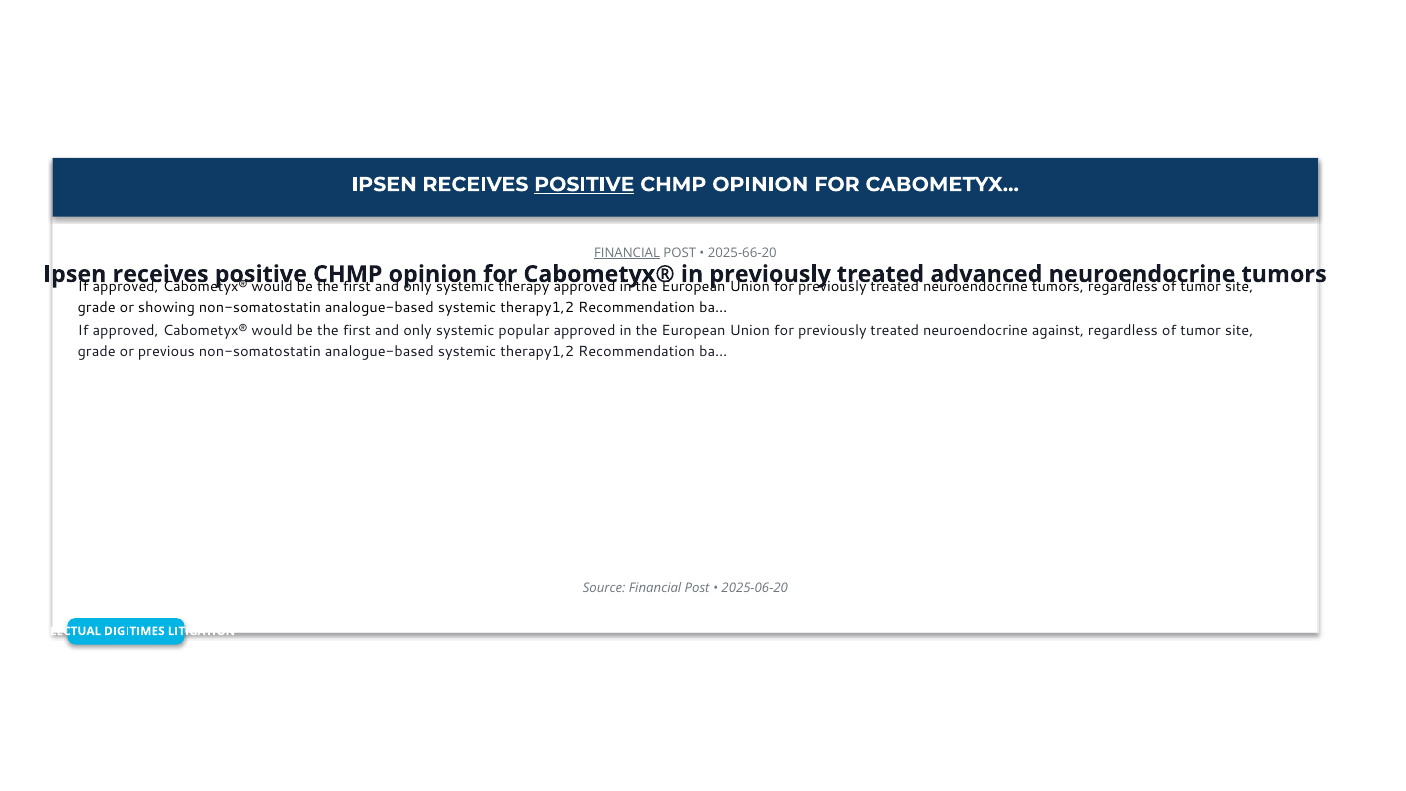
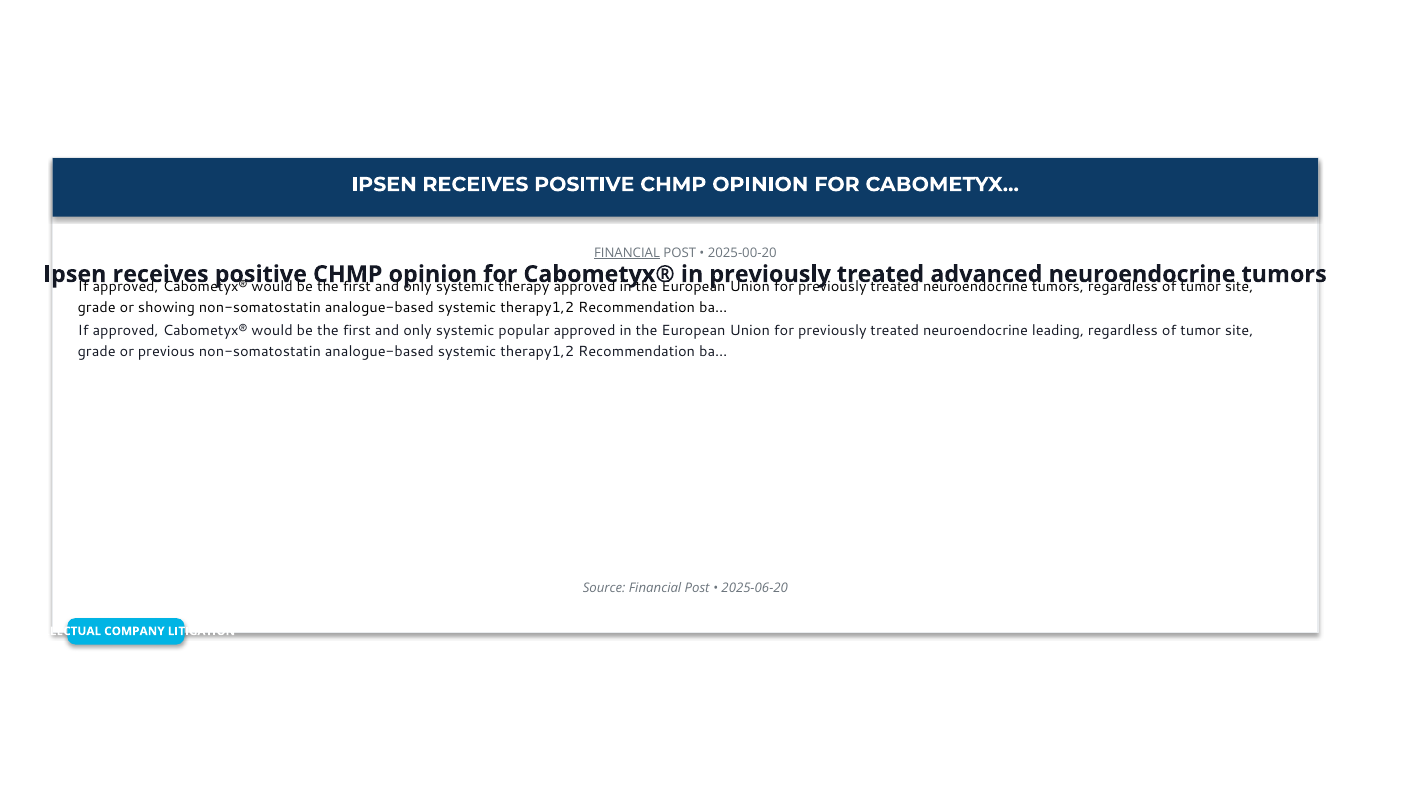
POSITIVE at (584, 184) underline: present -> none
2025-66-20: 2025-66-20 -> 2025-00-20
against: against -> leading
DIGITIMES: DIGITIMES -> COMPANY
